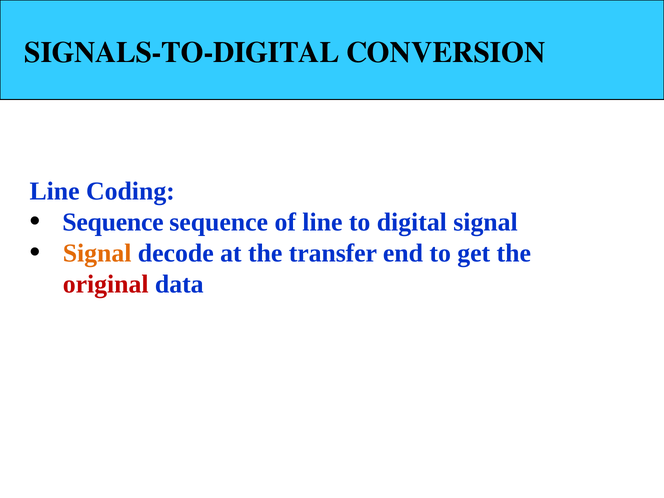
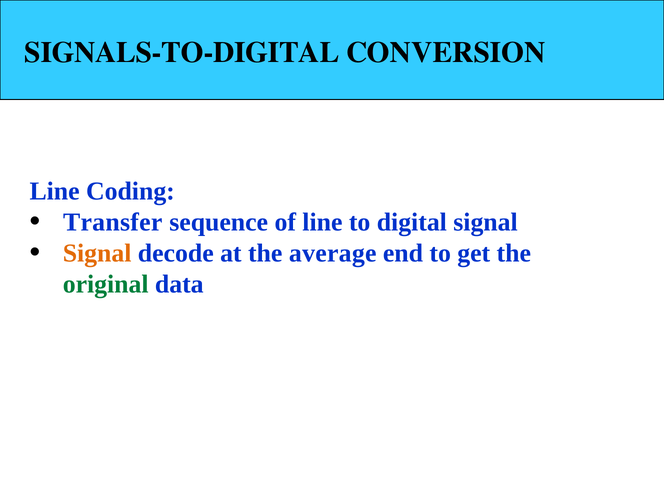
Sequence at (113, 222): Sequence -> Transfer
transfer: transfer -> average
original colour: red -> green
